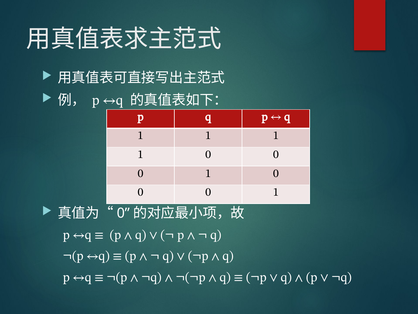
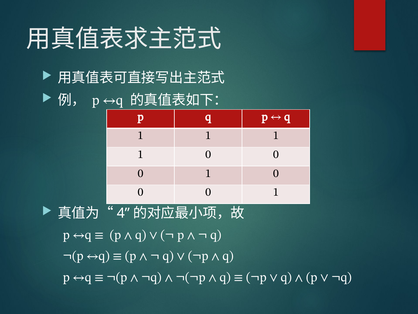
0 at (123, 213): 0 -> 4
